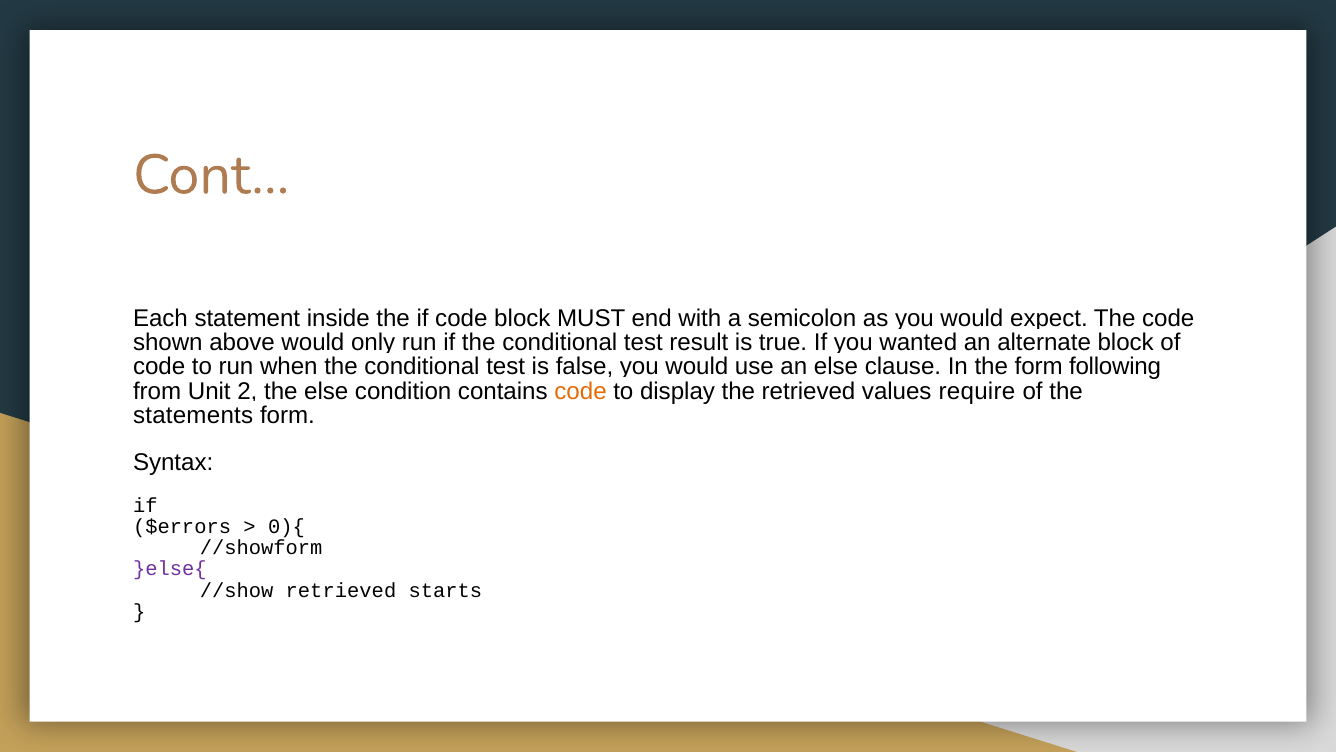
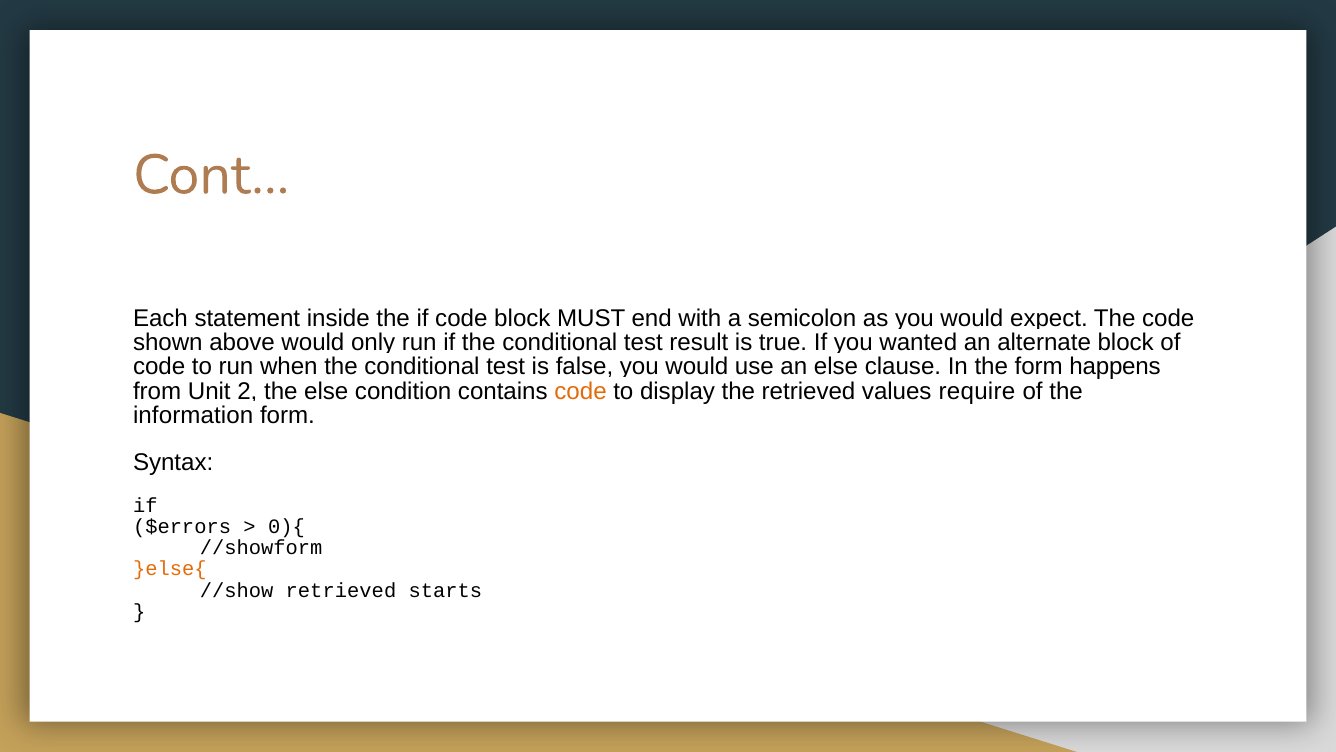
following: following -> happens
statements: statements -> information
}else{ colour: purple -> orange
